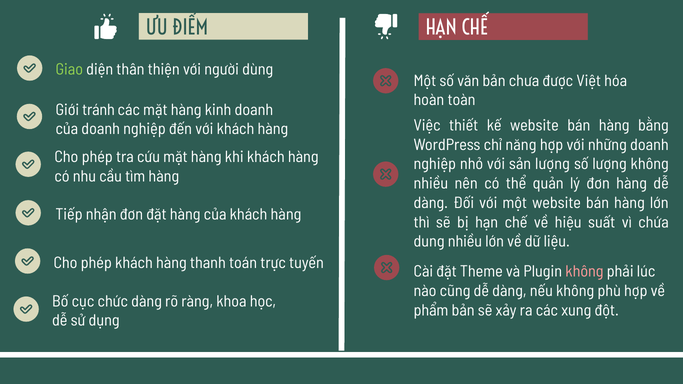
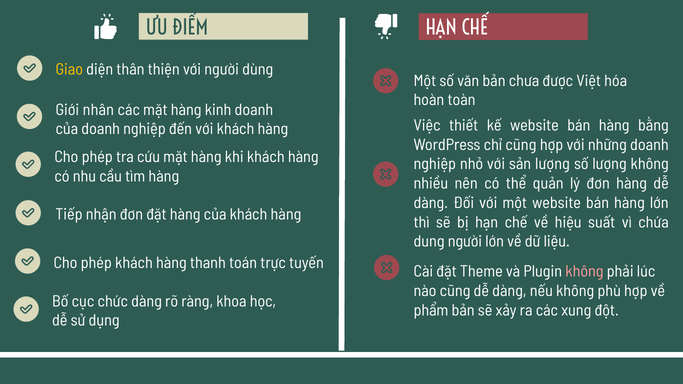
Giao colour: light green -> yellow
tránh: tránh -> nhân
chỉ năng: năng -> cũng
dung nhiều: nhiều -> người
